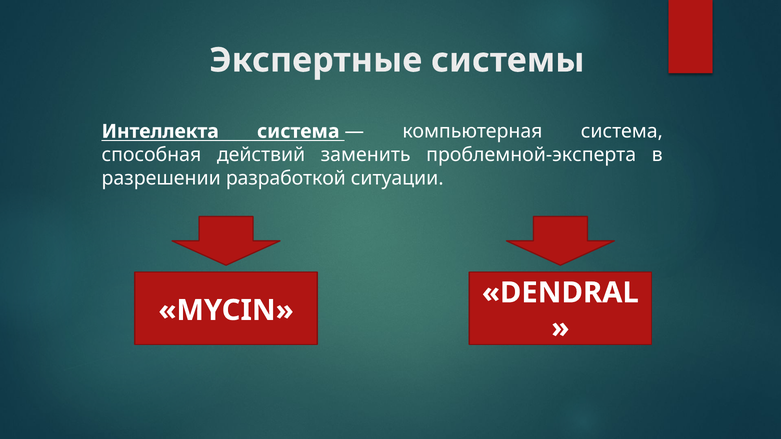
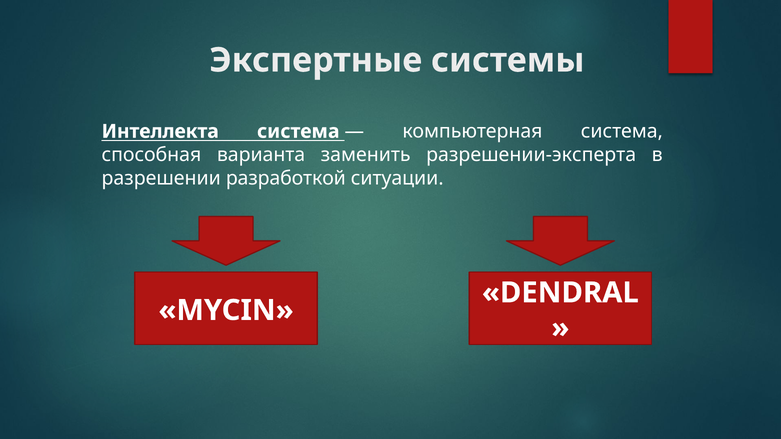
действий: действий -> варианта
проблемной-эксперта: проблемной-эксперта -> разрешении-эксперта
